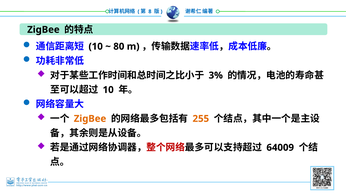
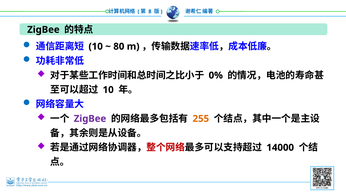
3%: 3% -> 0%
ZigBee at (90, 118) colour: orange -> purple
64009: 64009 -> 14000
